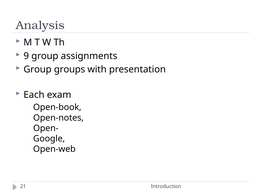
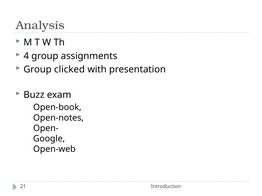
9: 9 -> 4
groups: groups -> clicked
Each: Each -> Buzz
